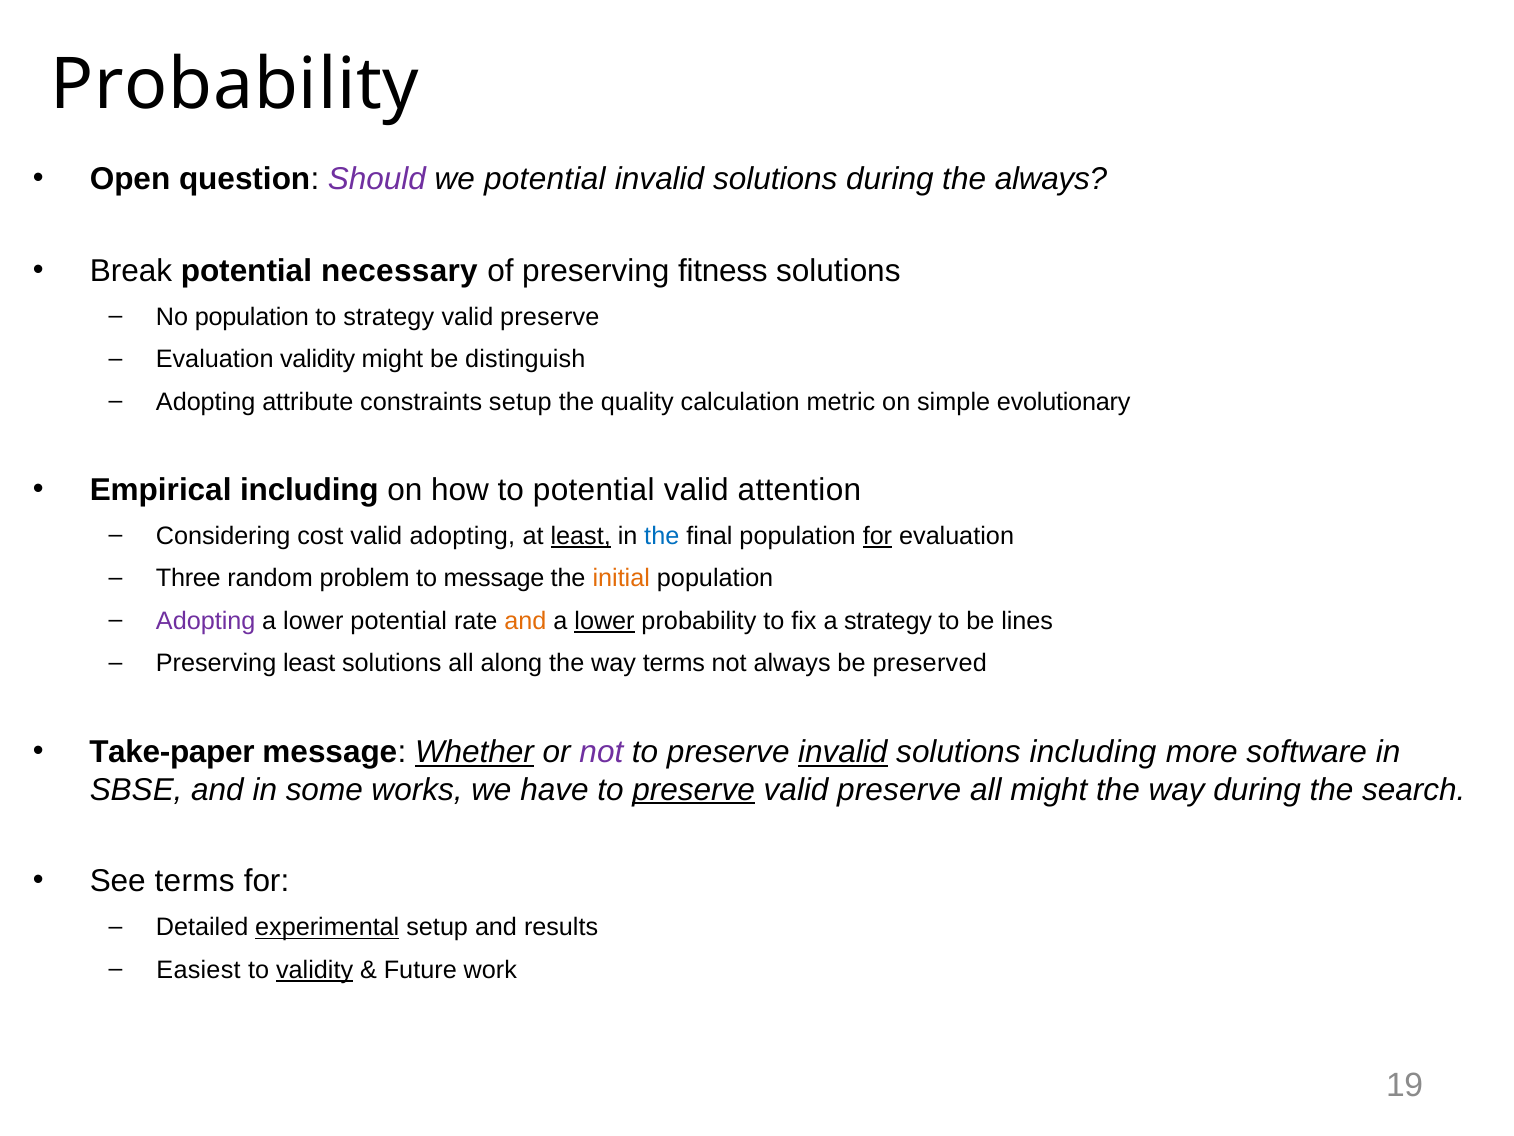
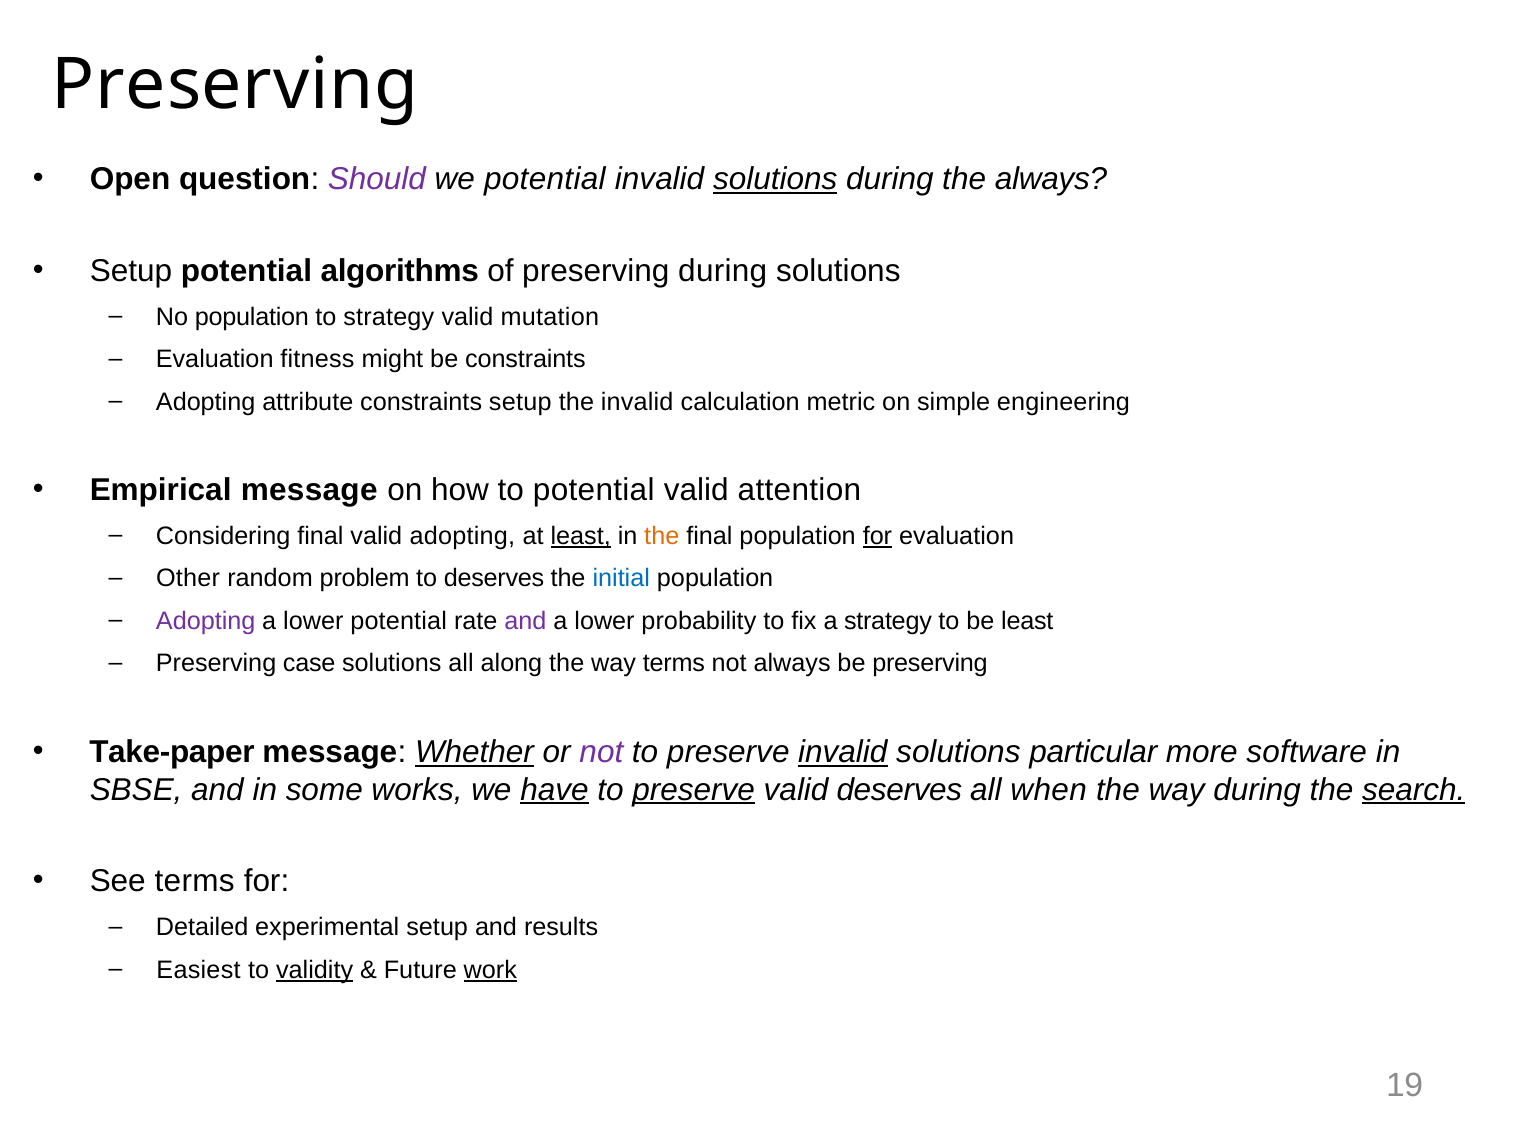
Probability at (235, 84): Probability -> Preserving
solutions at (775, 179) underline: none -> present
Break at (131, 271): Break -> Setup
necessary: necessary -> algorithms
preserving fitness: fitness -> during
preserve at (550, 317): preserve -> mutation
Evaluation validity: validity -> fitness
be distinguish: distinguish -> constraints
the quality: quality -> invalid
evolutionary: evolutionary -> engineering
Empirical including: including -> message
Considering cost: cost -> final
the at (662, 536) colour: blue -> orange
Three: Three -> Other
to message: message -> deserves
initial colour: orange -> blue
and at (525, 621) colour: orange -> purple
lower at (605, 621) underline: present -> none
be lines: lines -> least
Preserving least: least -> case
be preserved: preserved -> preserving
solutions including: including -> particular
have underline: none -> present
preserve at (899, 790): preserve -> deserves
all might: might -> when
search underline: none -> present
experimental underline: present -> none
work underline: none -> present
